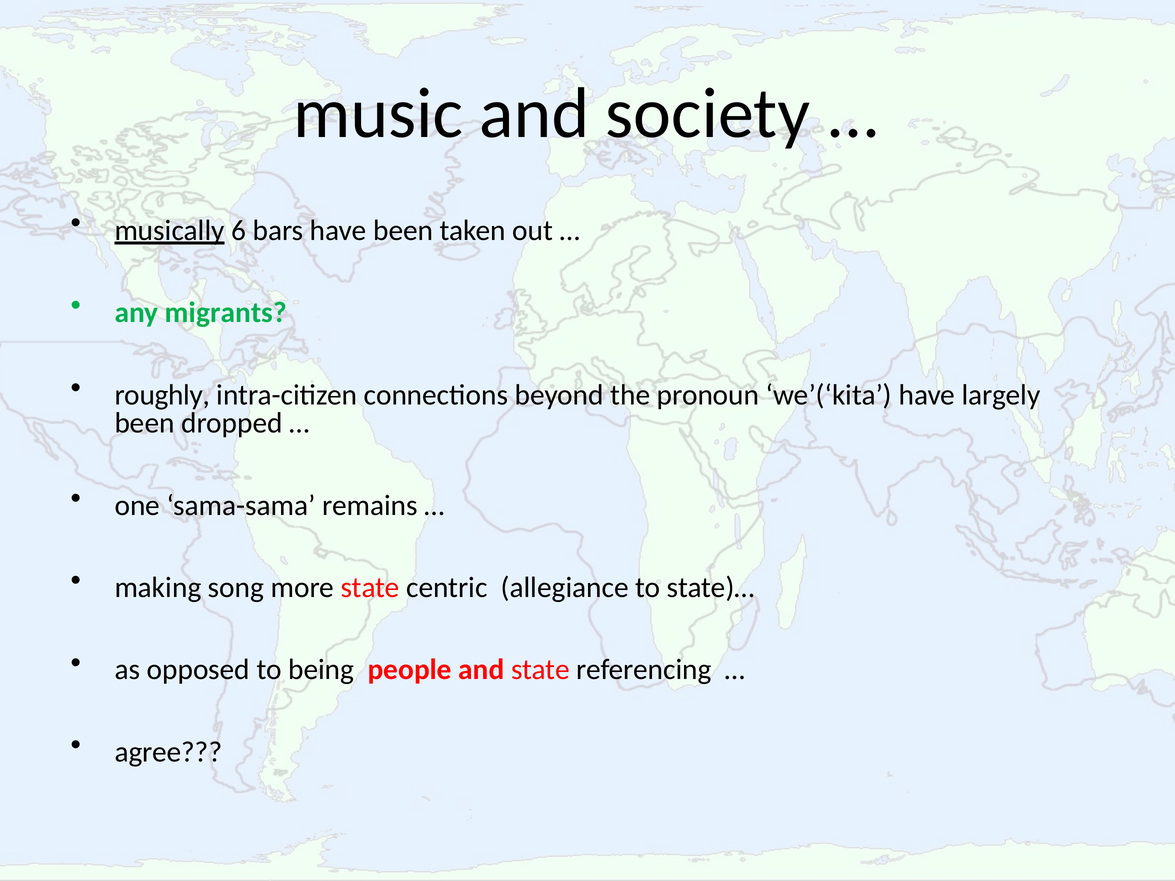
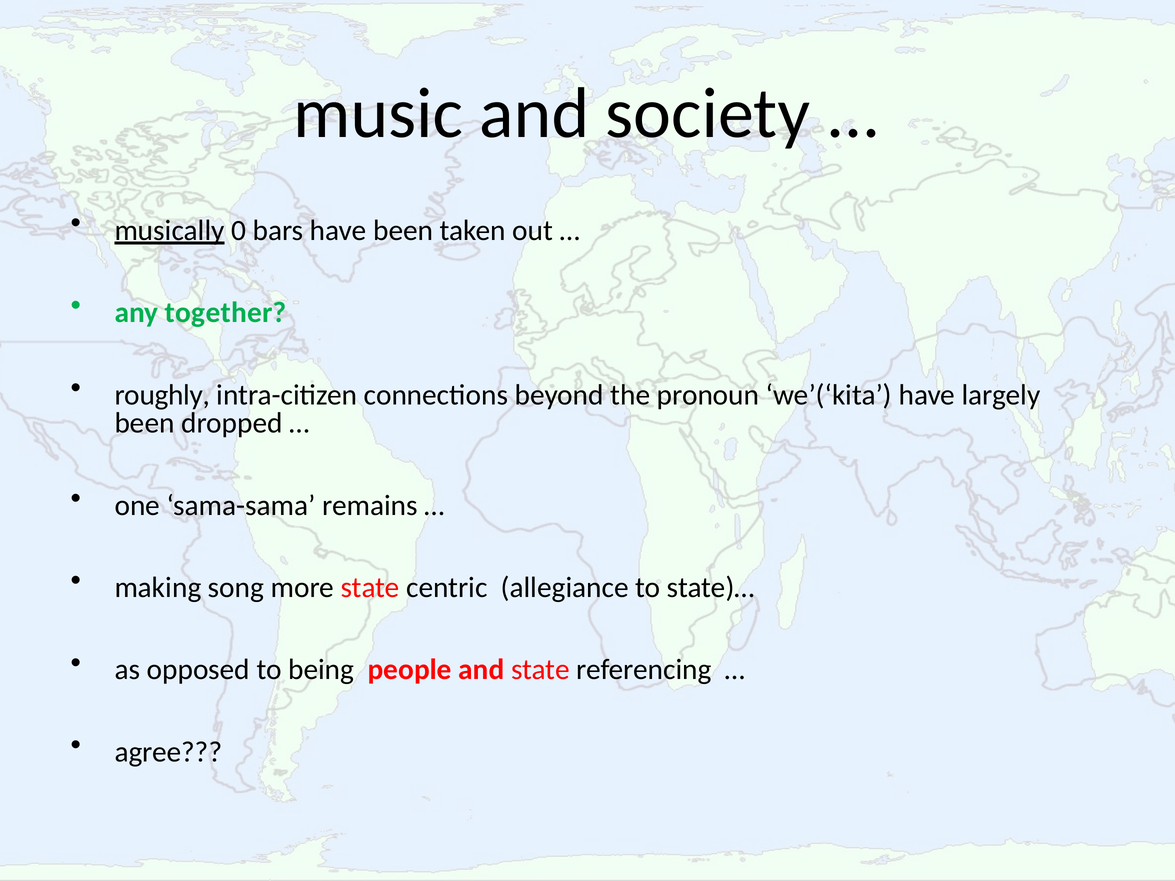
6: 6 -> 0
migrants: migrants -> together
